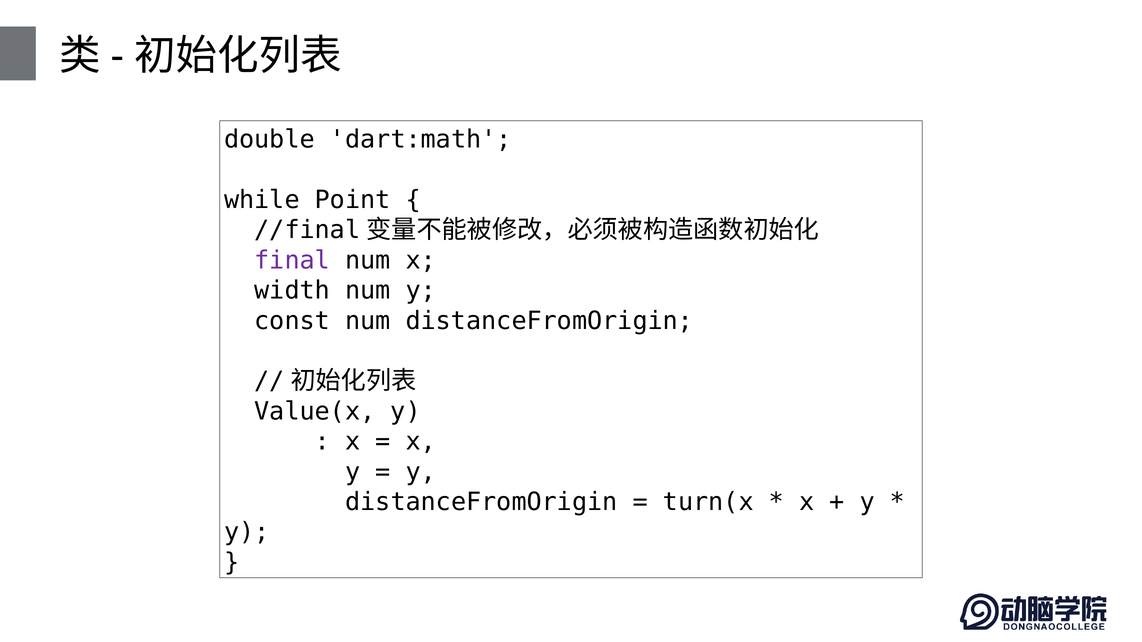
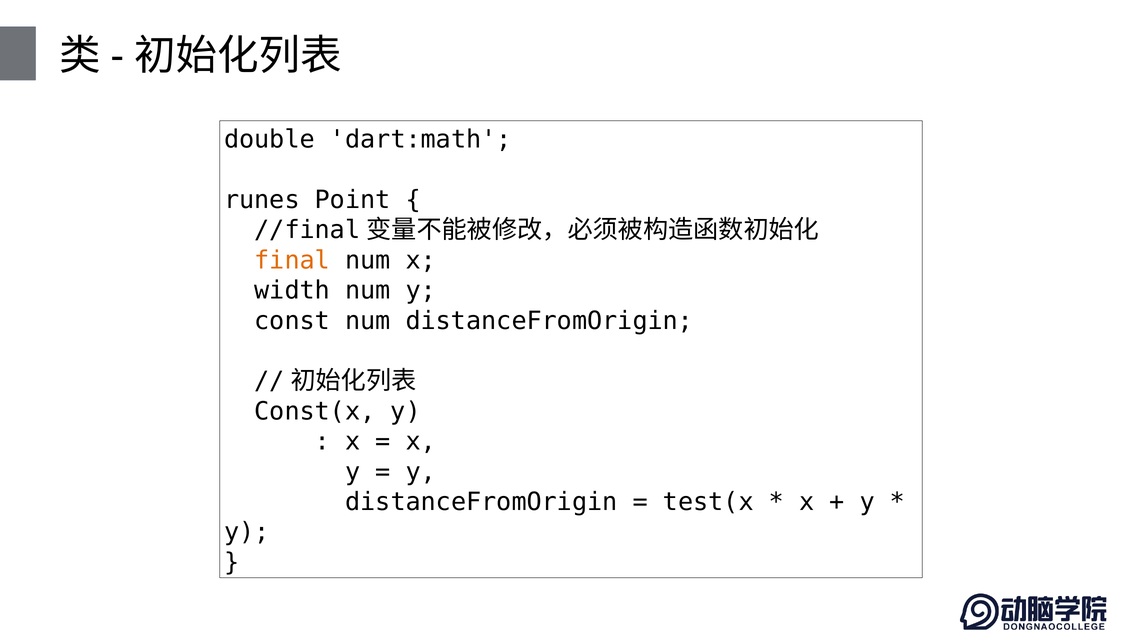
while: while -> runes
final colour: purple -> orange
Value(x: Value(x -> Const(x
turn(x: turn(x -> test(x
